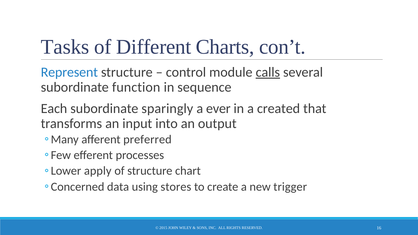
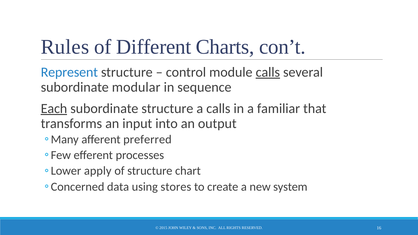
Tasks: Tasks -> Rules
function: function -> modular
Each underline: none -> present
subordinate sparingly: sparingly -> structure
a ever: ever -> calls
created: created -> familiar
trigger: trigger -> system
